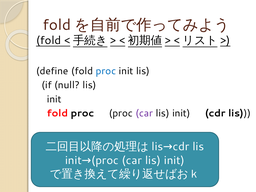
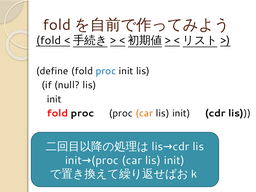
car at (144, 113) colour: purple -> orange
